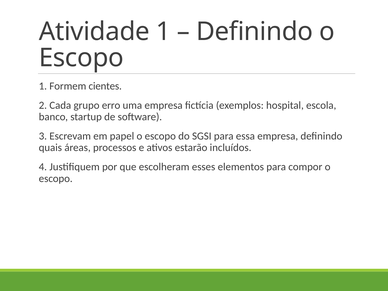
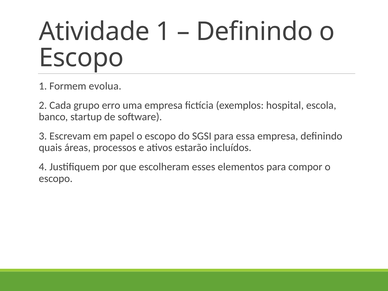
cientes: cientes -> evolua
